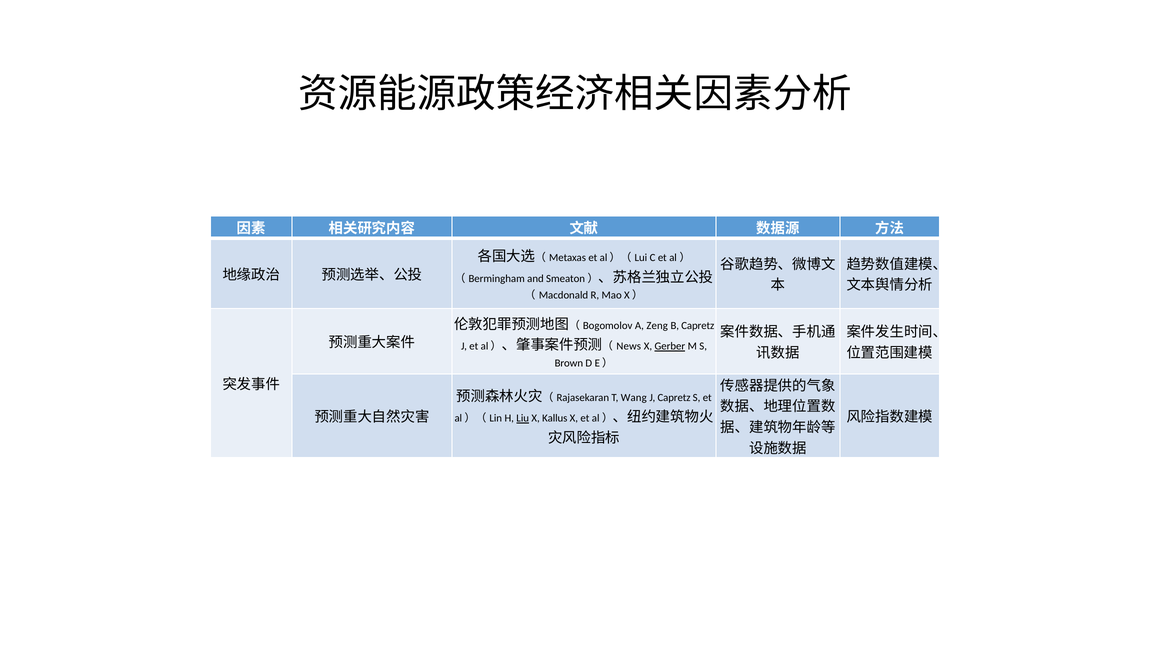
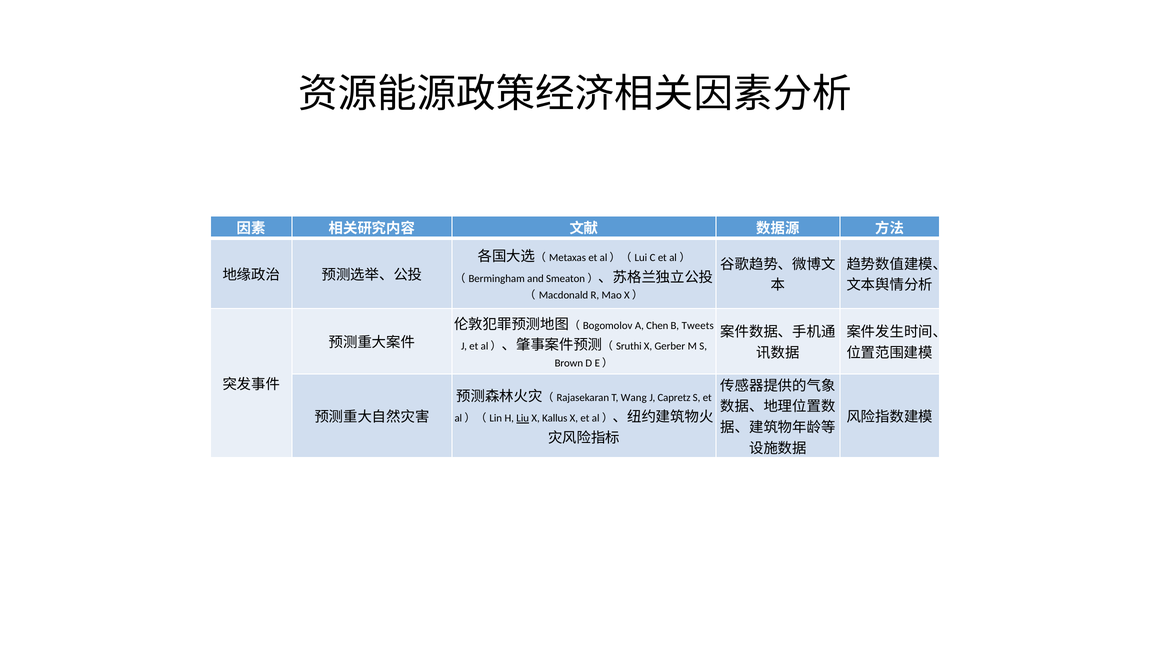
Zeng: Zeng -> Chen
B Capretz: Capretz -> Tweets
News: News -> Sruthi
Gerber underline: present -> none
